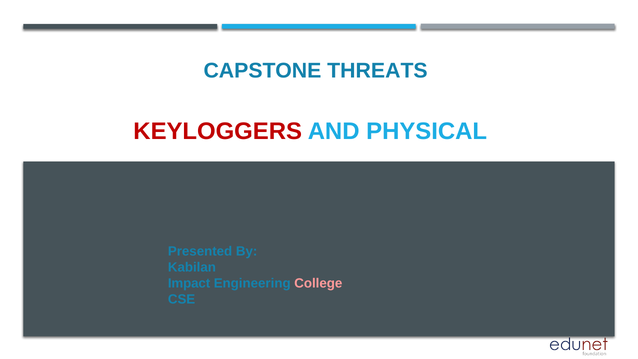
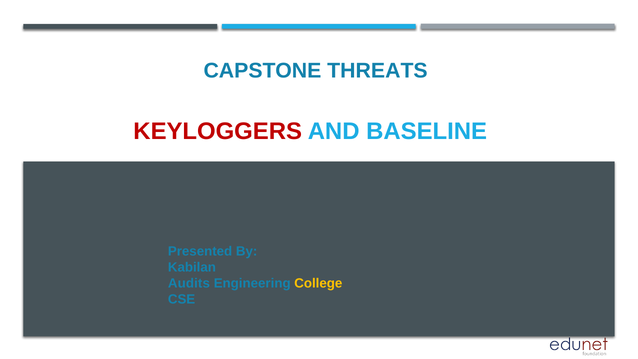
PHYSICAL: PHYSICAL -> BASELINE
Impact: Impact -> Audits
College colour: pink -> yellow
